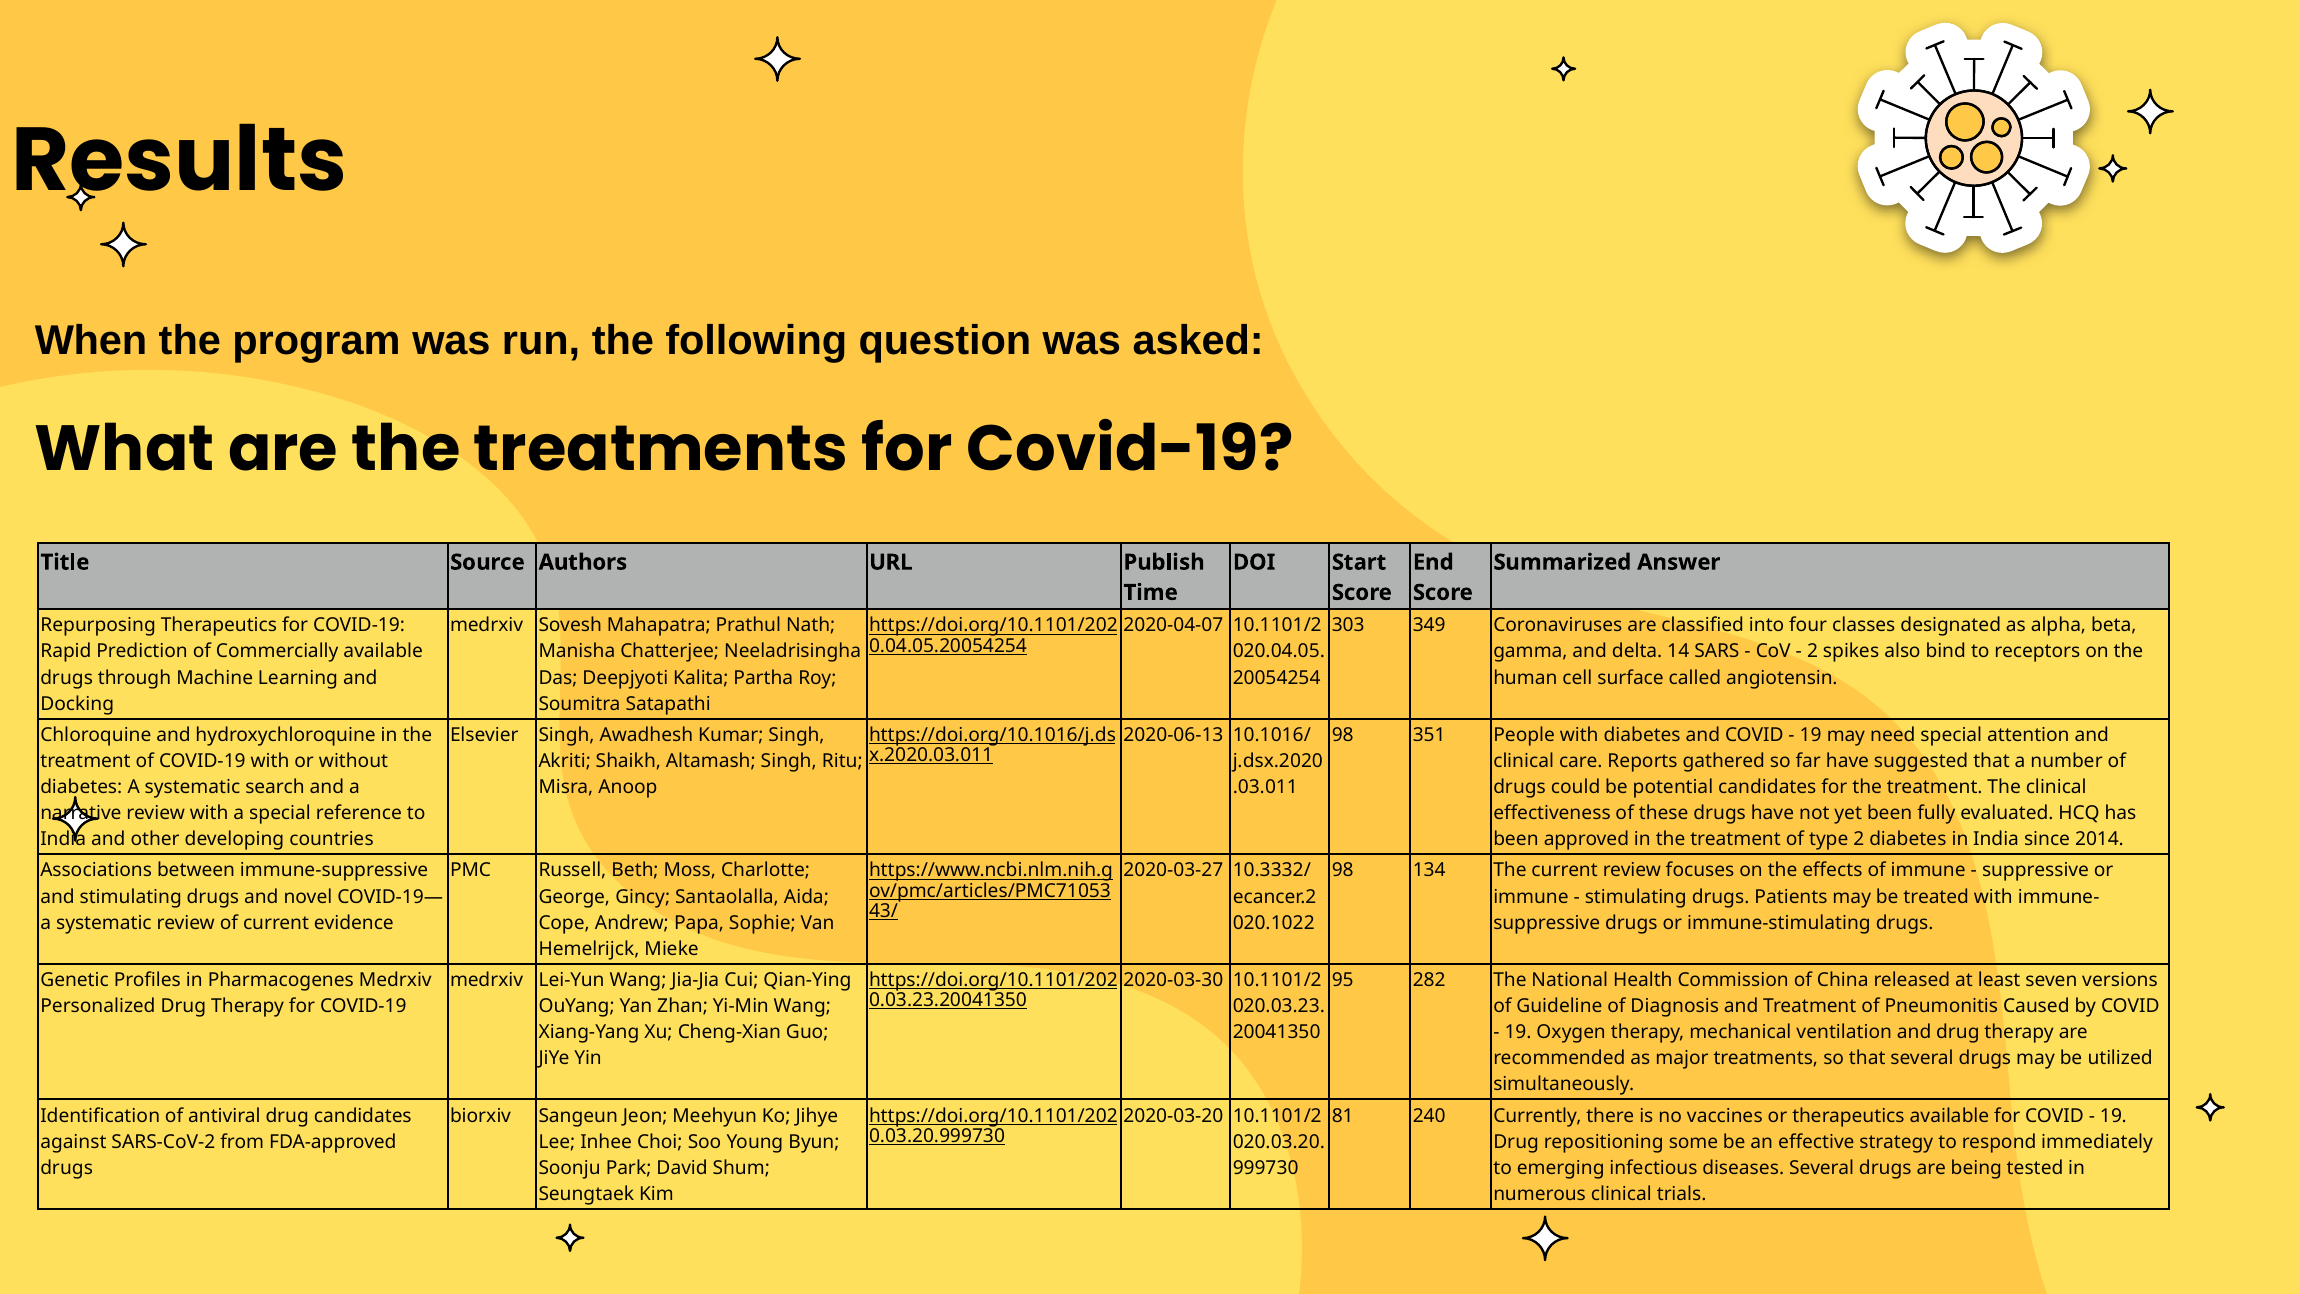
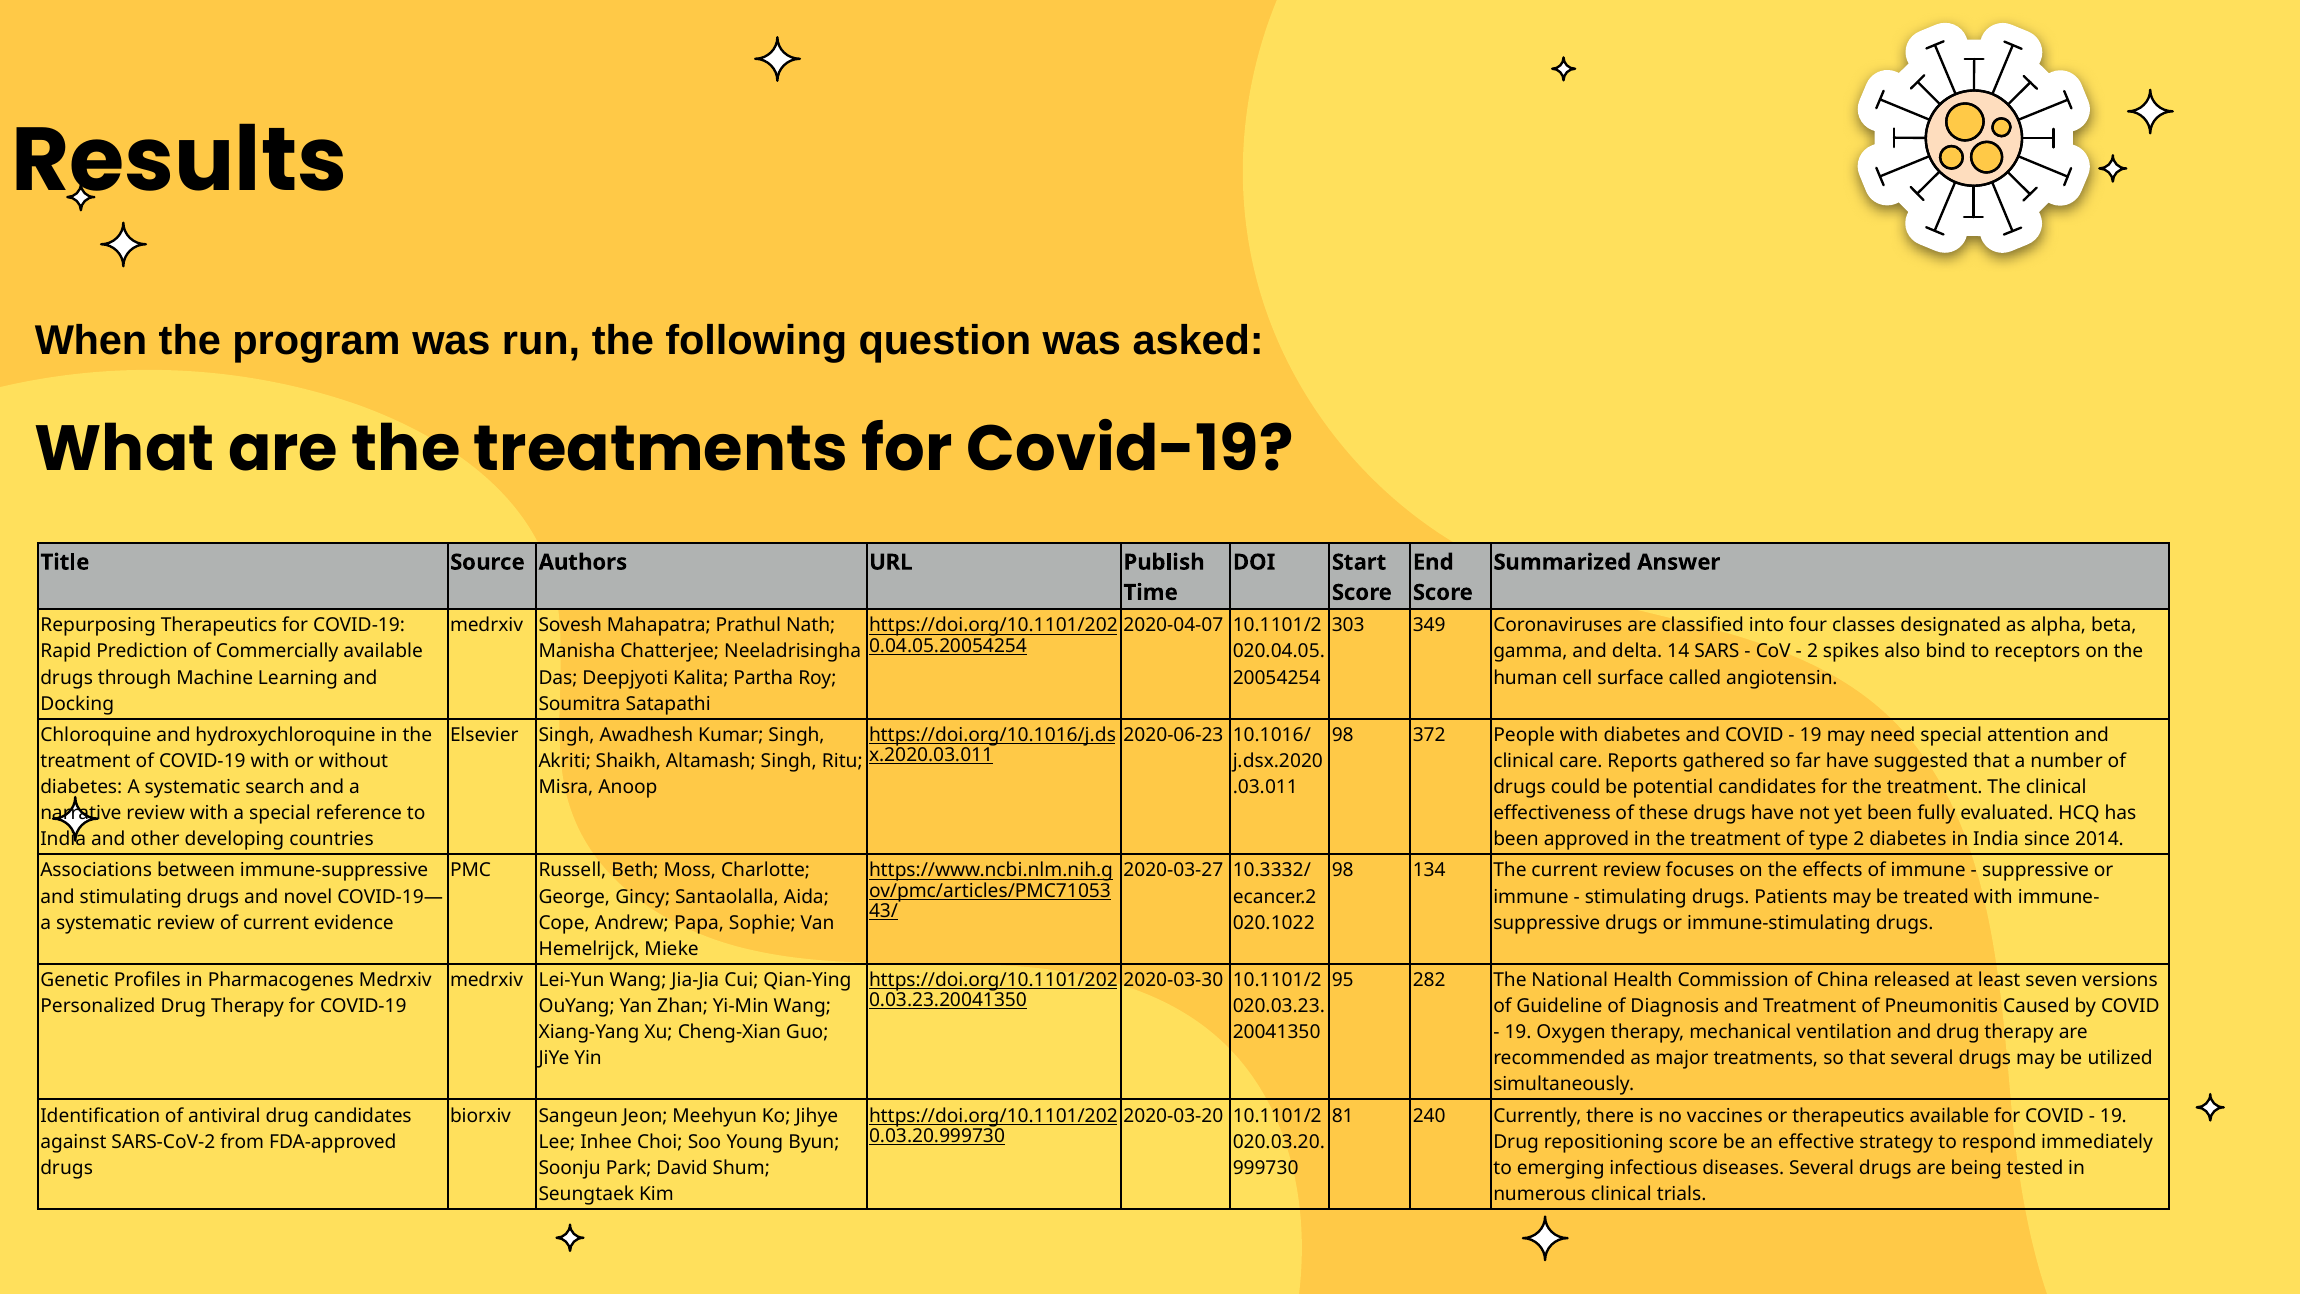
2020-06-13: 2020-06-13 -> 2020-06-23
351: 351 -> 372
repositioning some: some -> score
